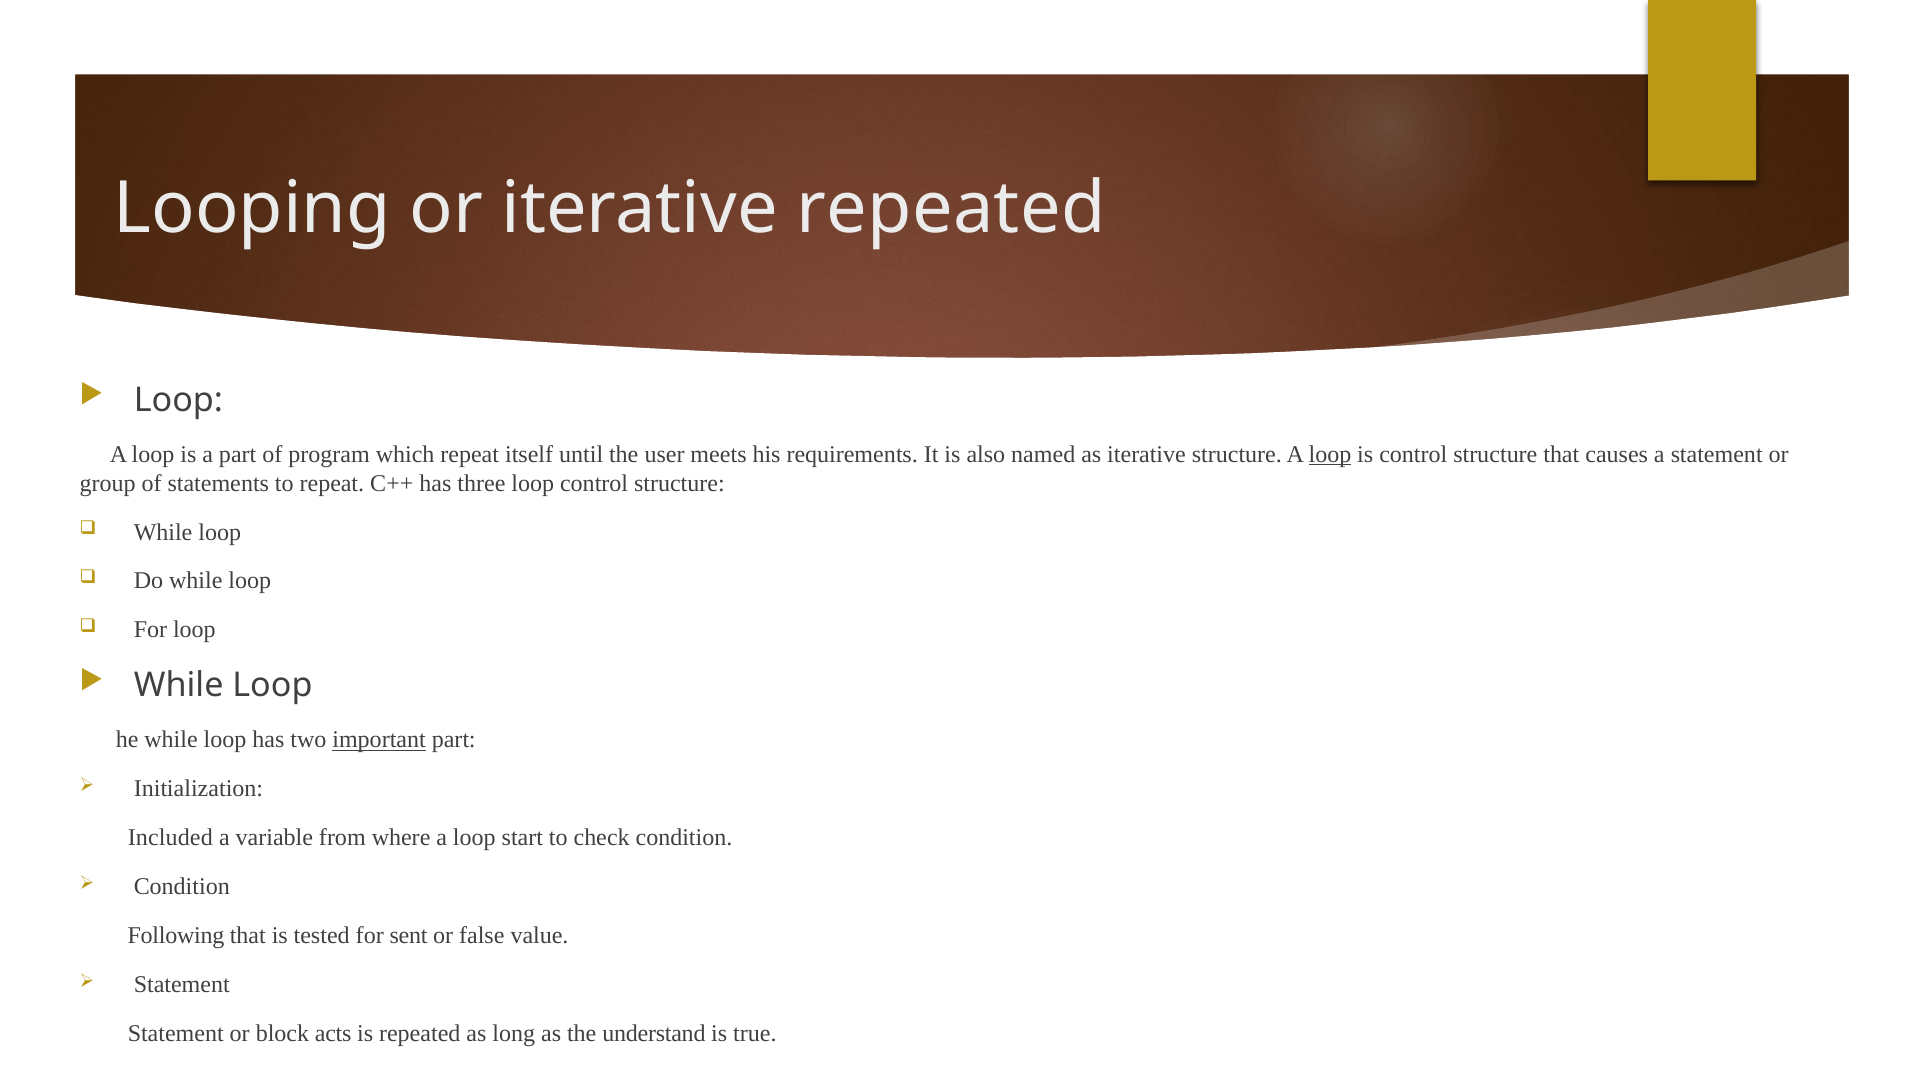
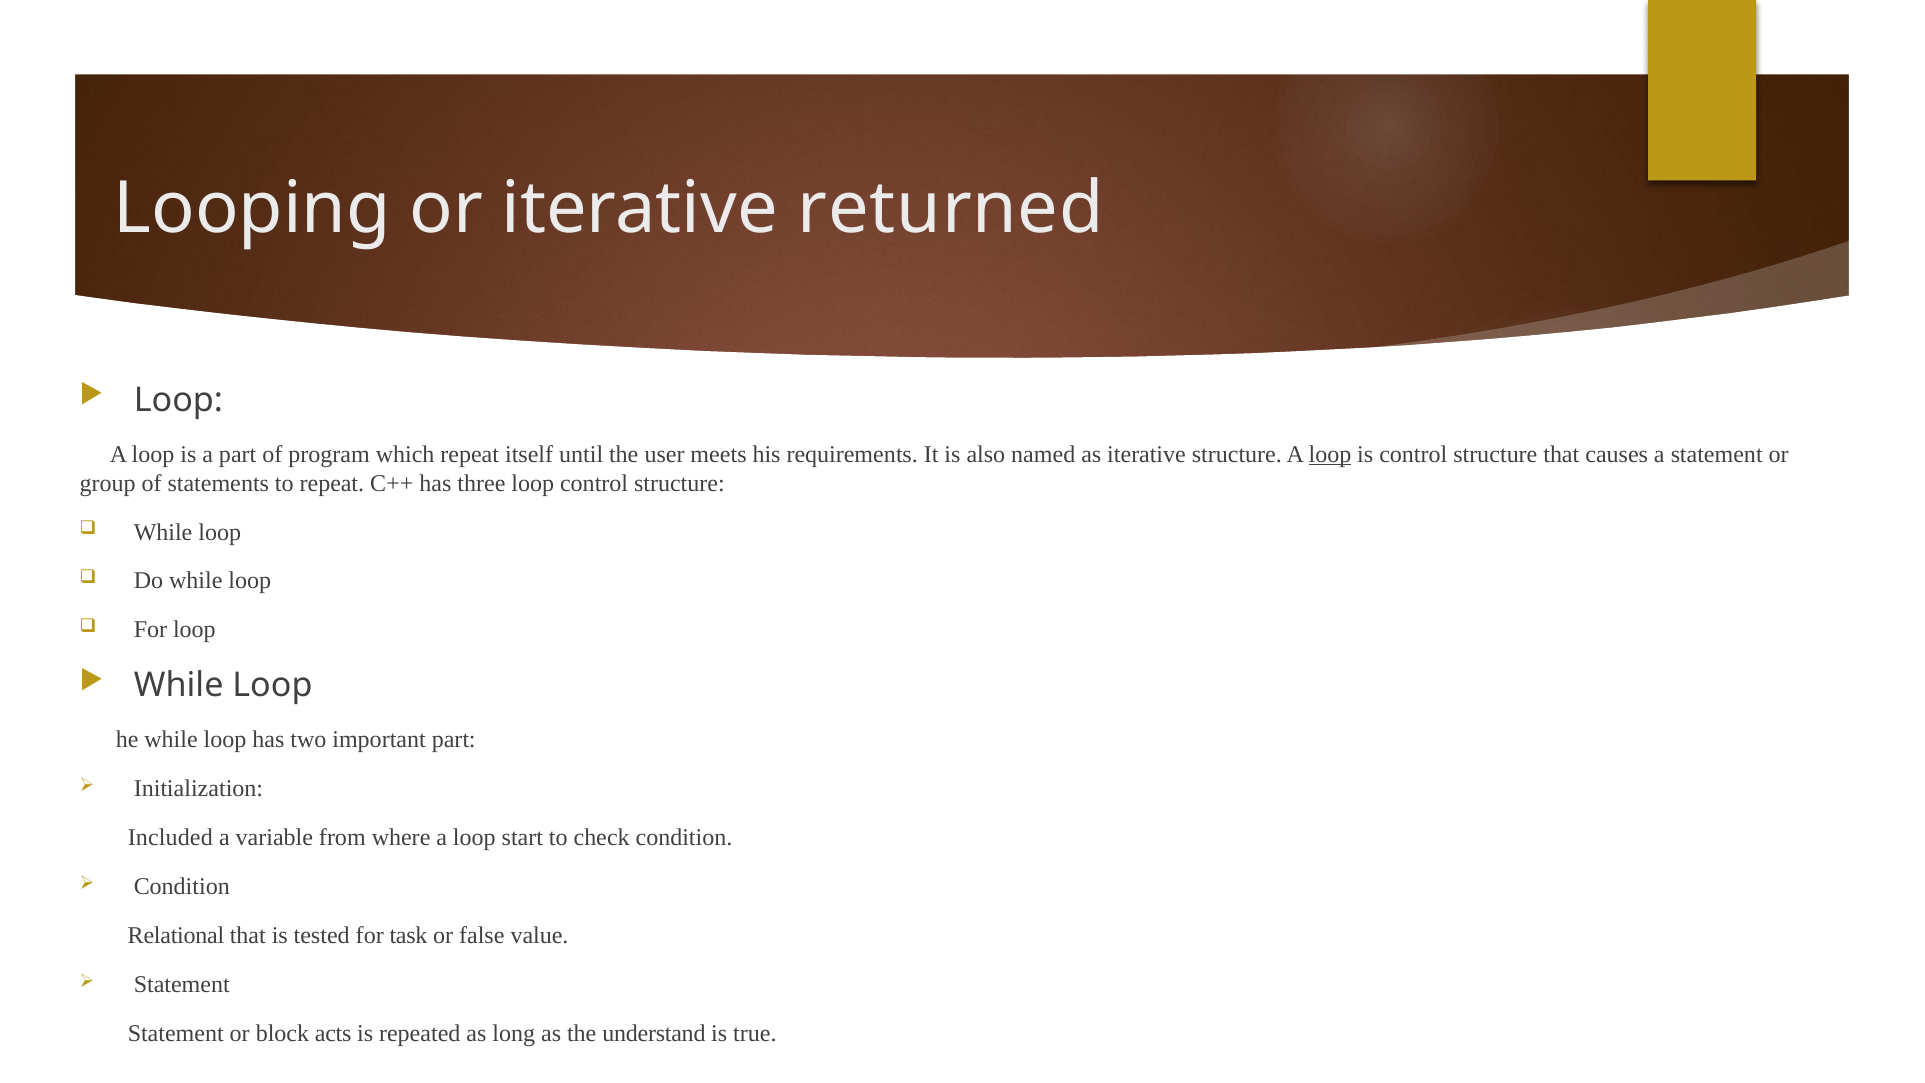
iterative repeated: repeated -> returned
important underline: present -> none
Following: Following -> Relational
sent: sent -> task
